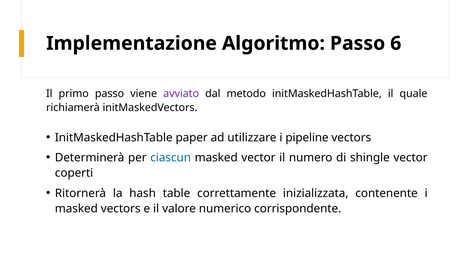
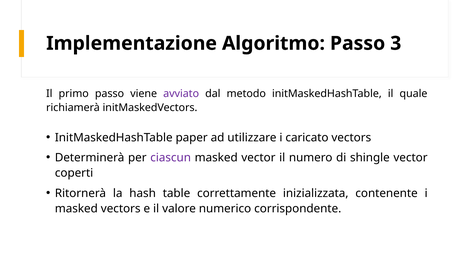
6: 6 -> 3
pipeline: pipeline -> caricato
ciascun colour: blue -> purple
